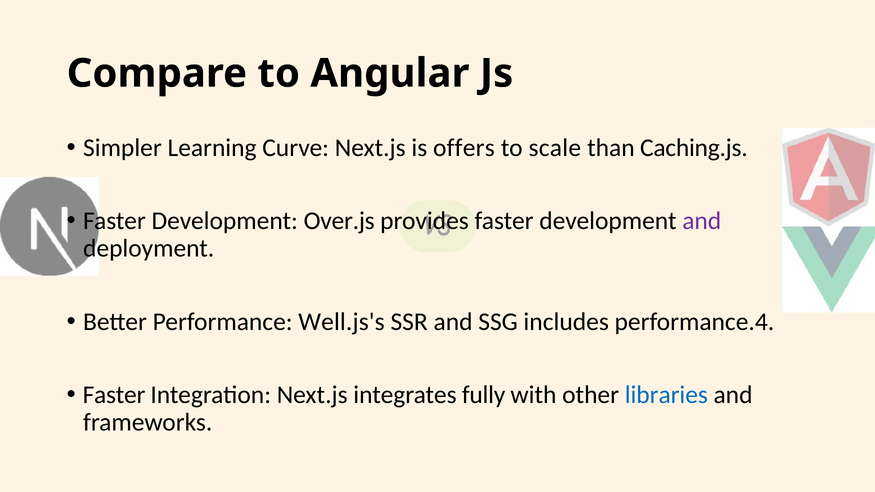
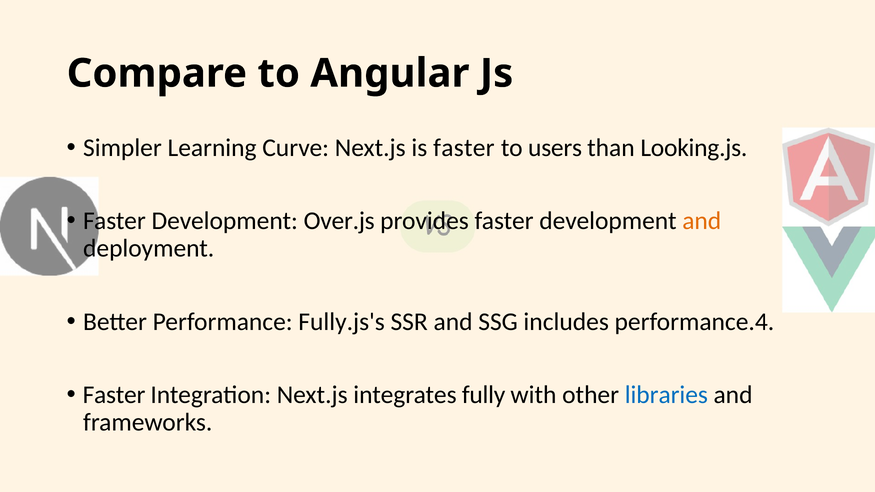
is offers: offers -> faster
scale: scale -> users
Caching.js: Caching.js -> Looking.js
and at (702, 221) colour: purple -> orange
Well.js's: Well.js's -> Fully.js's
